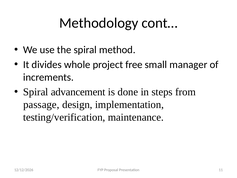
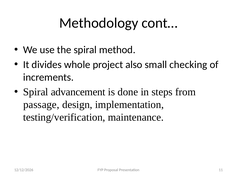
free: free -> also
manager: manager -> checking
